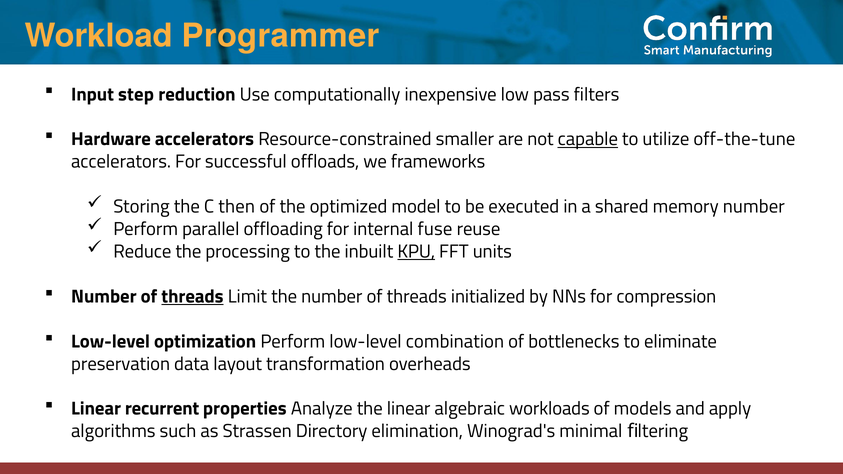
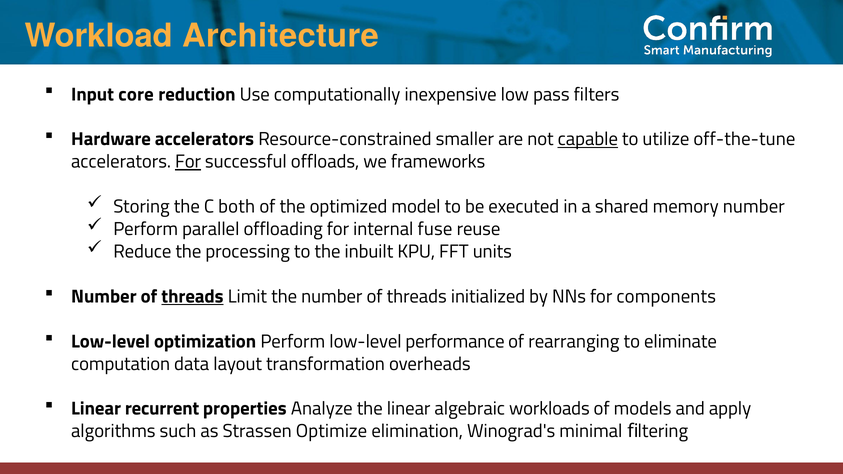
Programmer: Programmer -> Architecture
step: step -> core
For at (188, 162) underline: none -> present
then: then -> both
KPU underline: present -> none
compression: compression -> components
combination: combination -> performance
bottlenecks: bottlenecks -> rearranging
preservation: preservation -> computation
Directory: Directory -> Optimize
